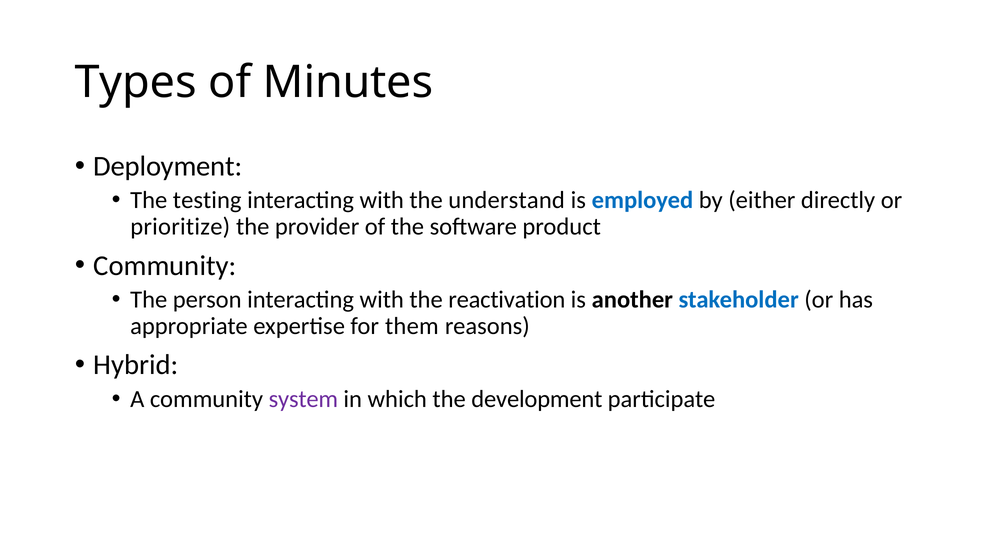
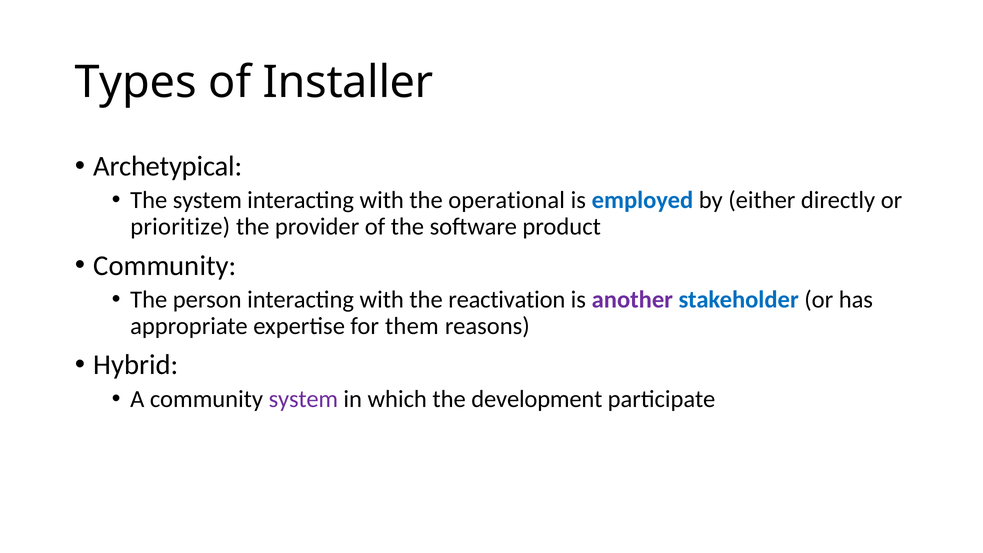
Minutes: Minutes -> Installer
Deployment: Deployment -> Archetypical
The testing: testing -> system
understand: understand -> operational
another colour: black -> purple
